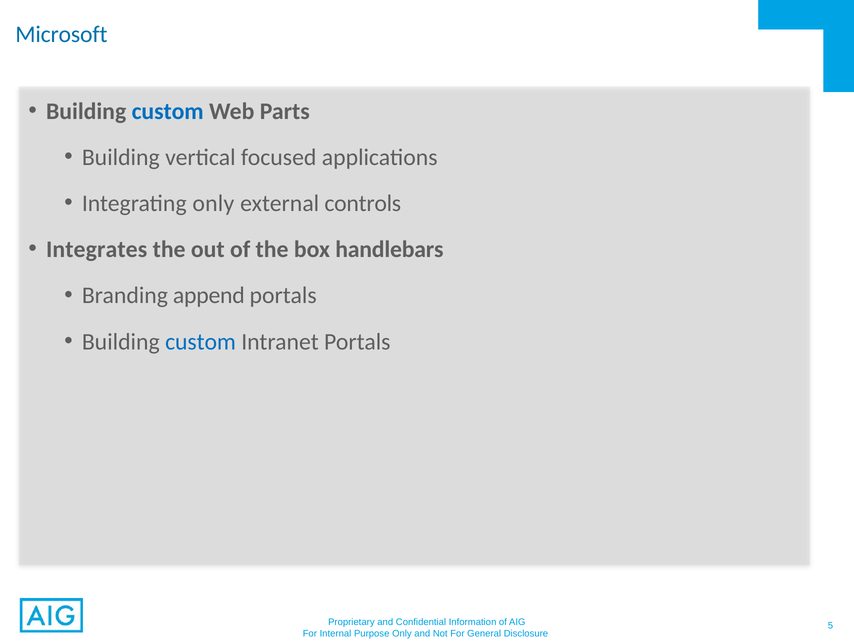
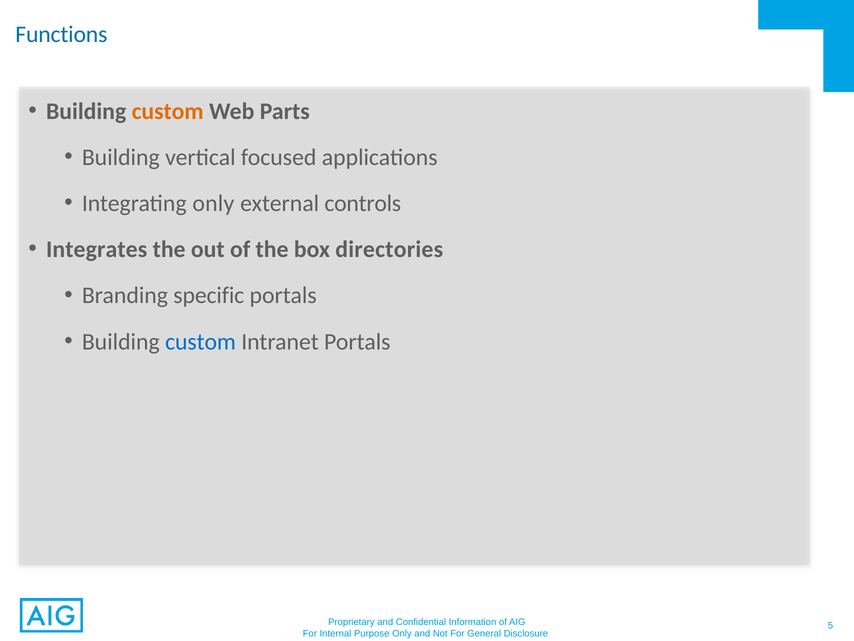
Microsoft: Microsoft -> Functions
custom at (168, 111) colour: blue -> orange
handlebars: handlebars -> directories
append: append -> specific
